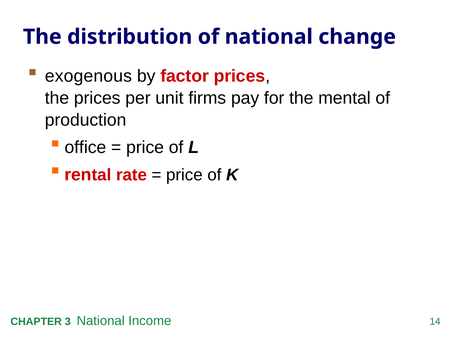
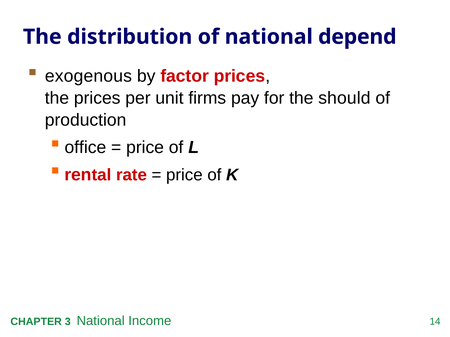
change: change -> depend
mental: mental -> should
